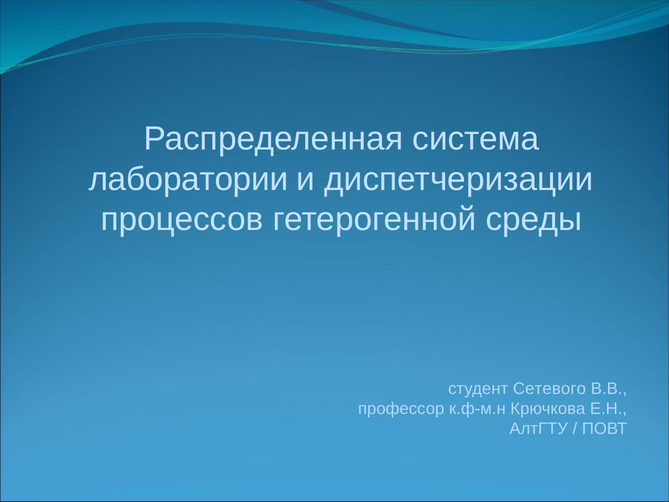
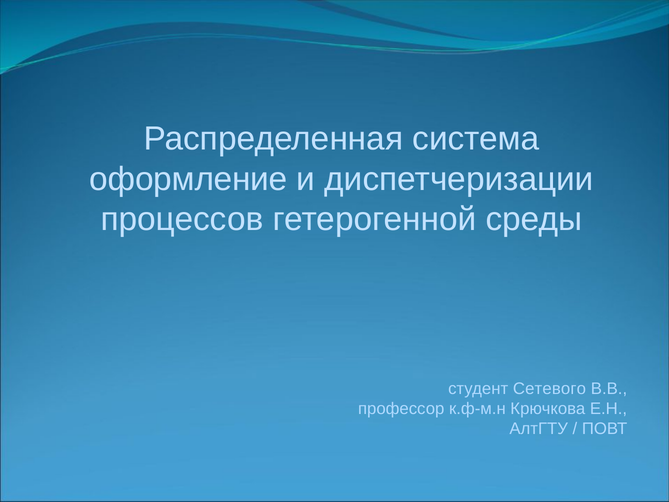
лаборатории: лаборатории -> оформление
